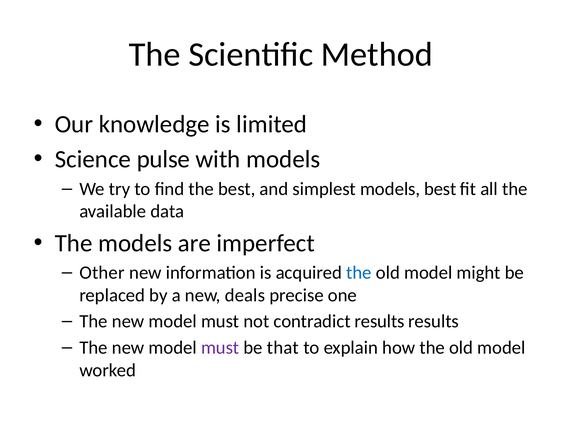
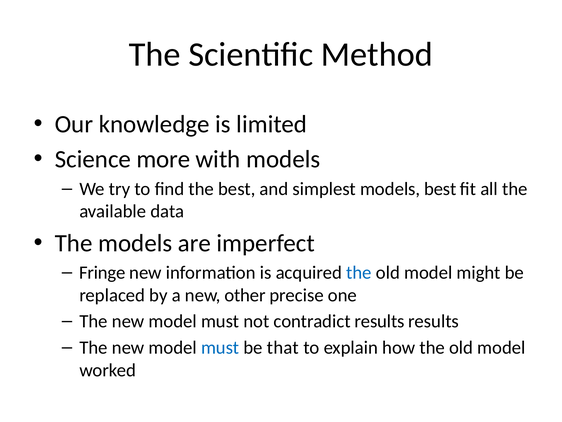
pulse: pulse -> more
Other: Other -> Fringe
deals: deals -> other
must at (220, 347) colour: purple -> blue
